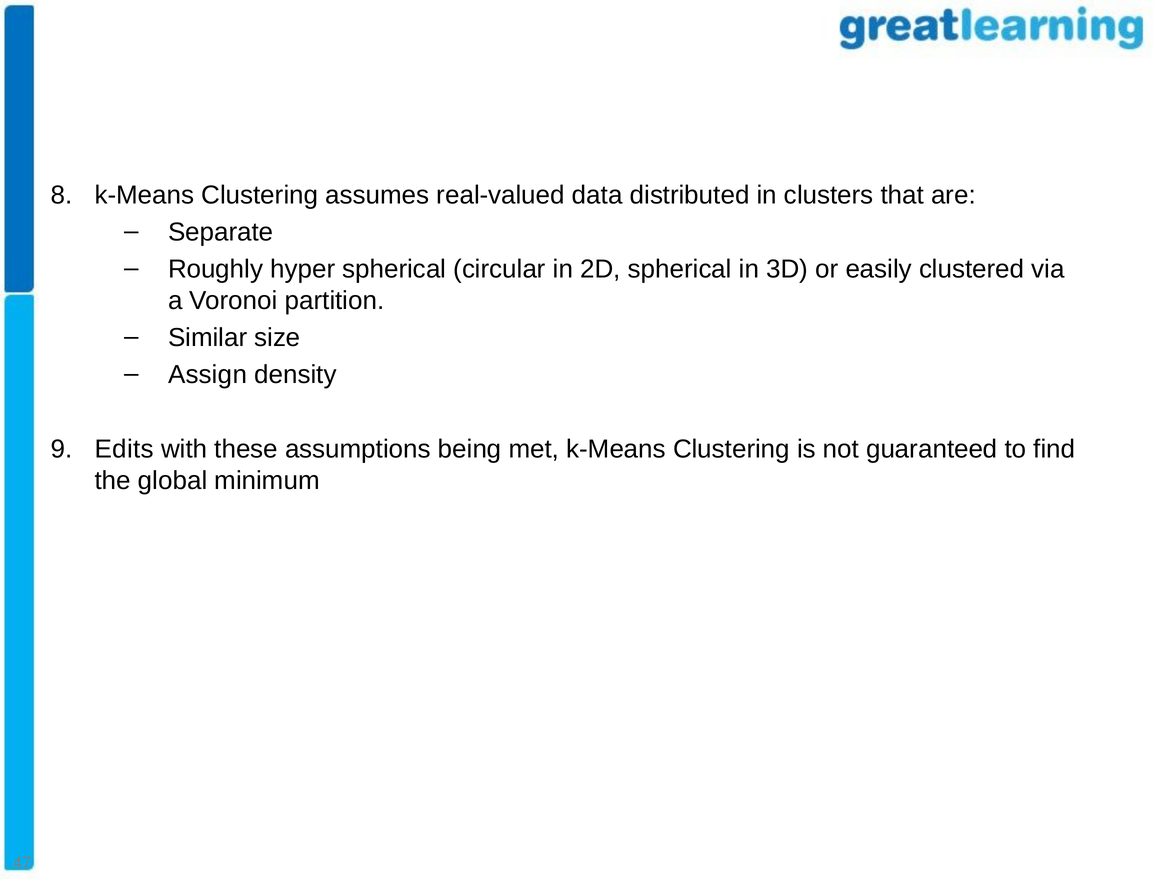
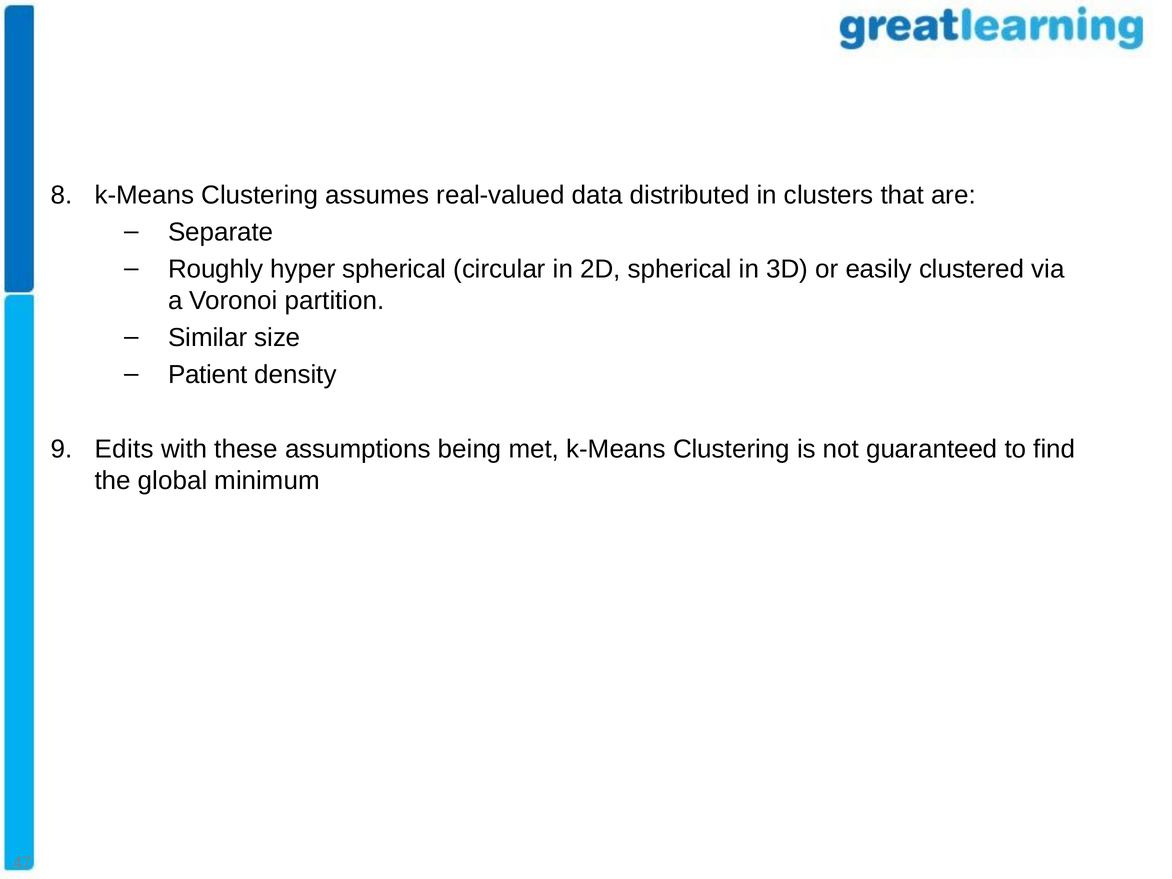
Assign: Assign -> Patient
